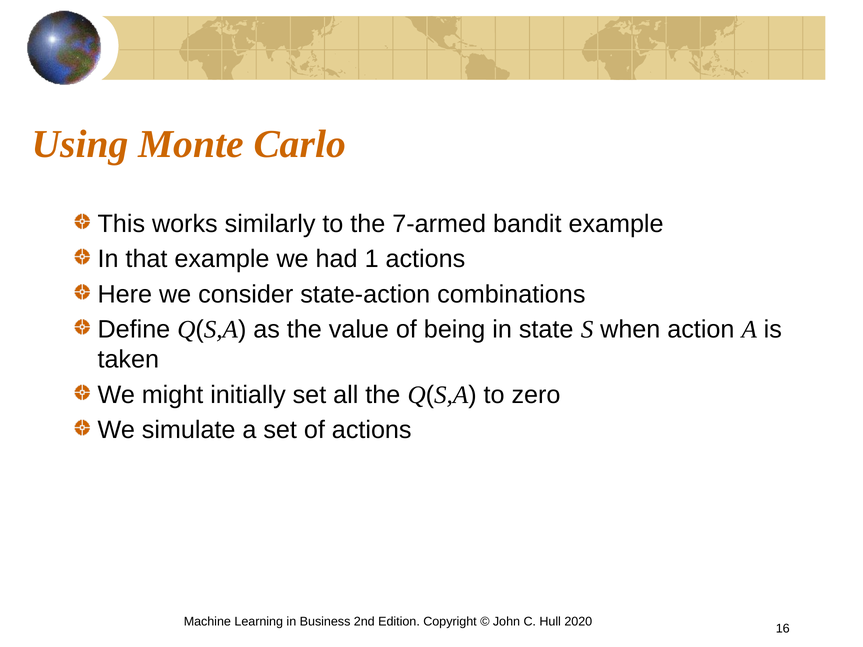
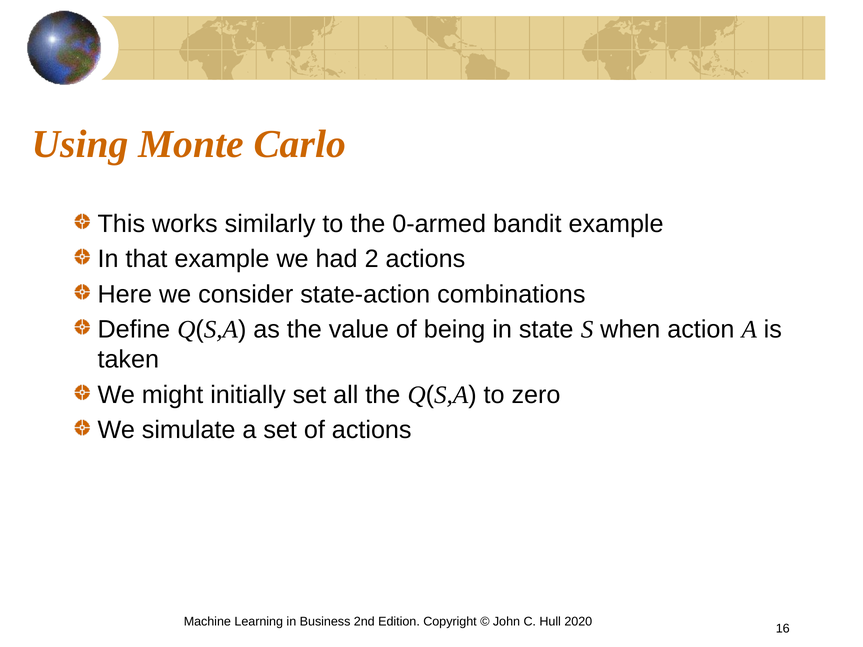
7-armed: 7-armed -> 0-armed
1: 1 -> 2
